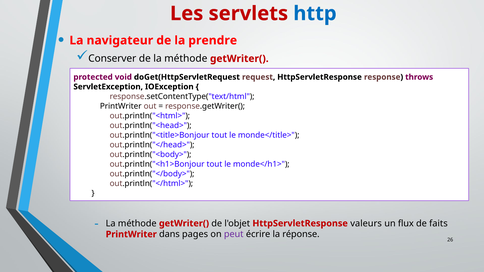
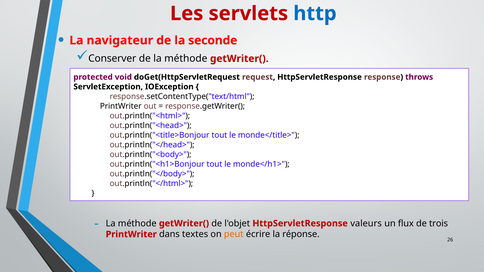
prendre: prendre -> seconde
faits: faits -> trois
pages: pages -> textes
peut colour: purple -> orange
